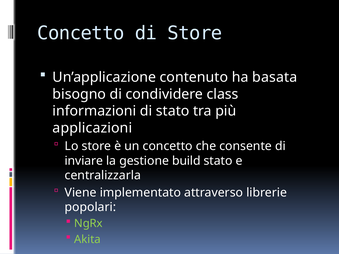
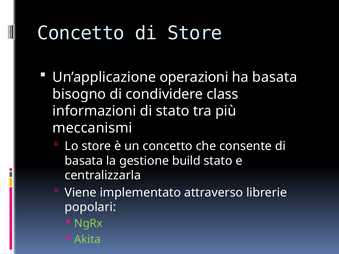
contenuto: contenuto -> operazioni
applicazioni: applicazioni -> meccanismi
inviare at (84, 161): inviare -> basata
